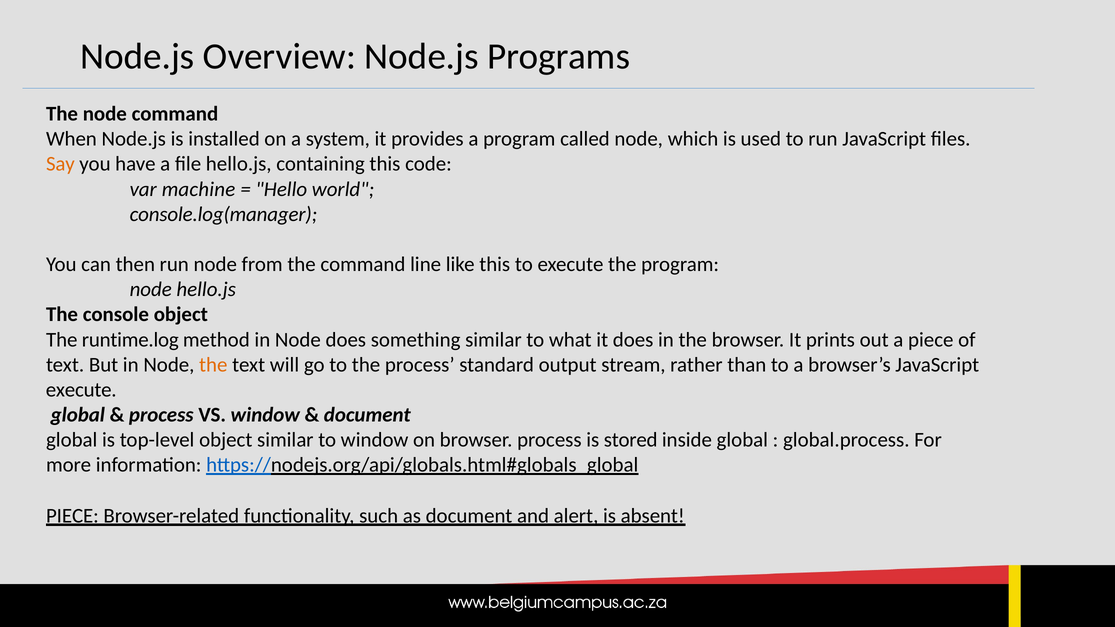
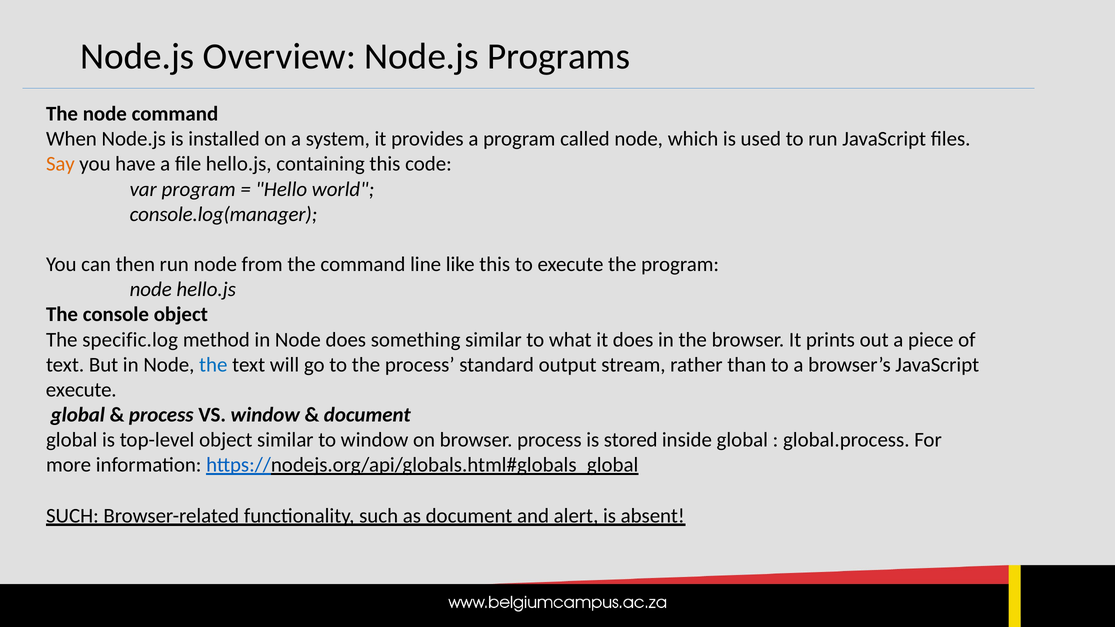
var machine: machine -> program
runtime.log: runtime.log -> specific.log
the at (213, 365) colour: orange -> blue
PIECE at (72, 516): PIECE -> SUCH
